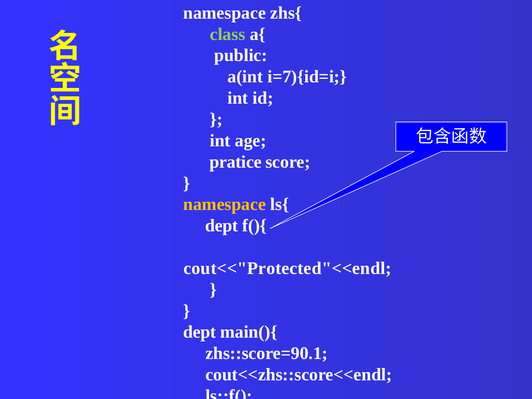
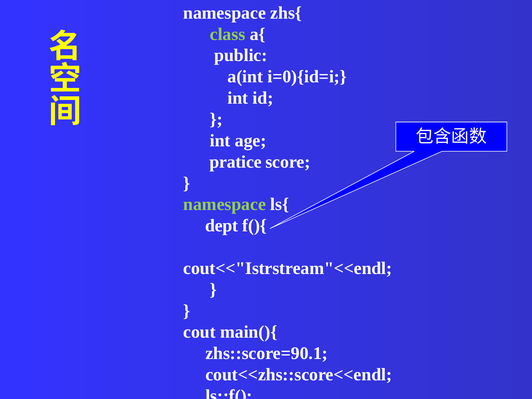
i=7){id=i: i=7){id=i -> i=0){id=i
namespace at (225, 204) colour: yellow -> light green
cout<<"Protected"<<endl: cout<<"Protected"<<endl -> cout<<"Istrstream"<<endl
dept at (200, 332): dept -> cout
